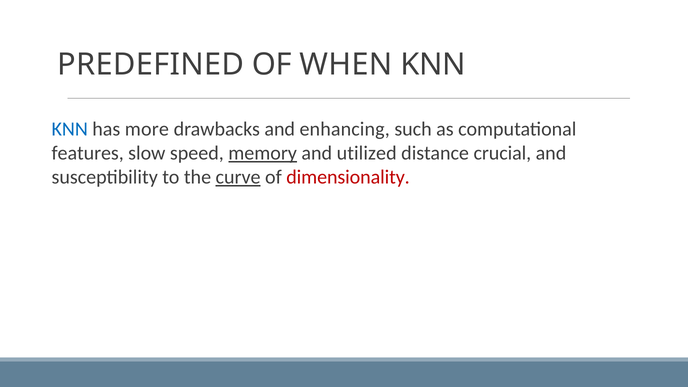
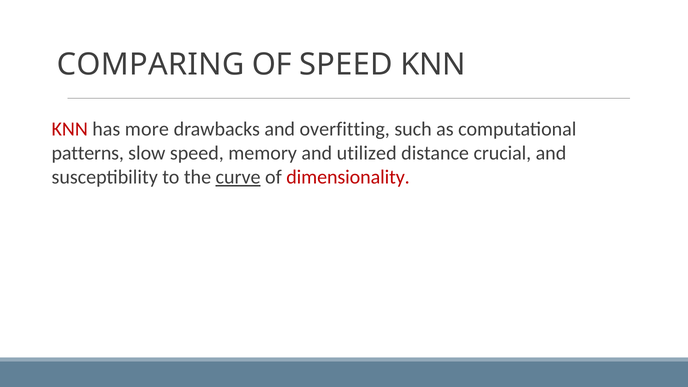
PREDEFINED: PREDEFINED -> COMPARING
OF WHEN: WHEN -> SPEED
KNN at (70, 129) colour: blue -> red
enhancing: enhancing -> overfitting
features: features -> patterns
memory underline: present -> none
